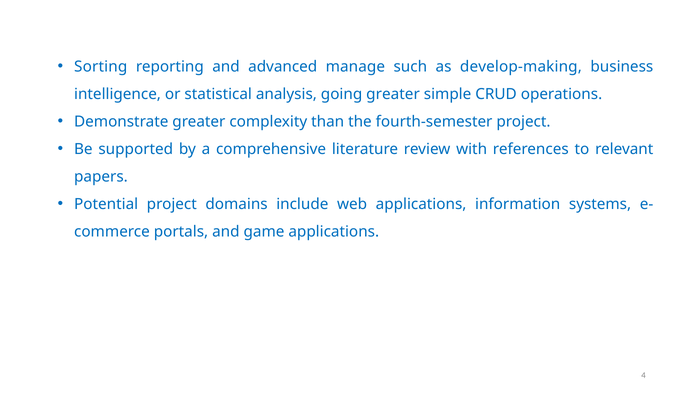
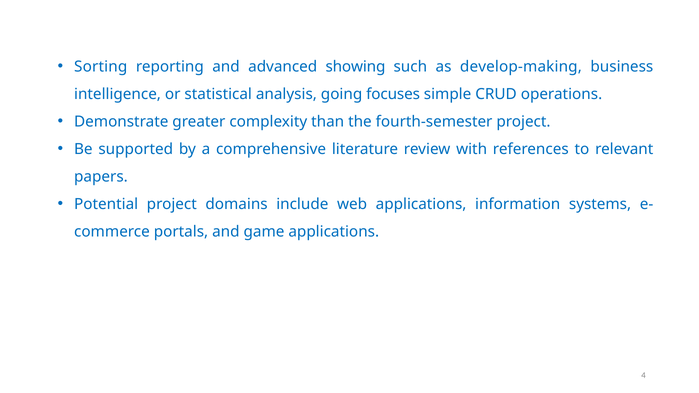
manage: manage -> showing
going greater: greater -> focuses
